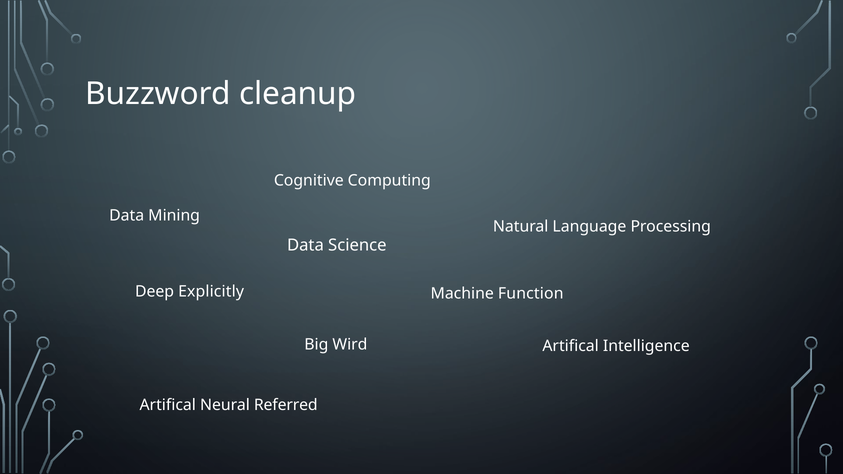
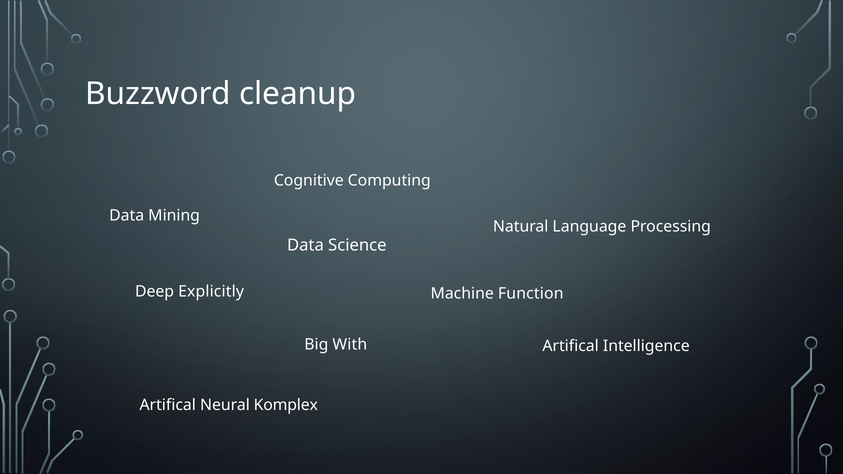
Wird: Wird -> With
Referred: Referred -> Komplex
